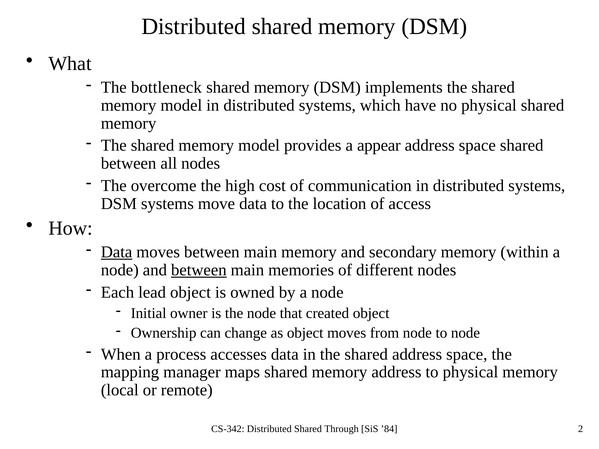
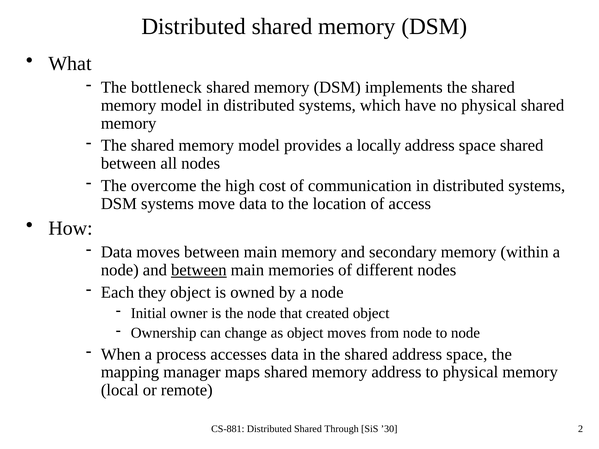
appear: appear -> locally
Data at (117, 252) underline: present -> none
lead: lead -> they
CS-342: CS-342 -> CS-881
’84: ’84 -> ’30
